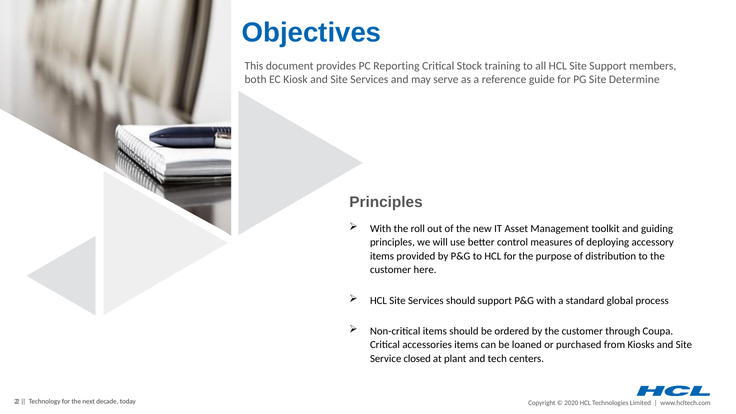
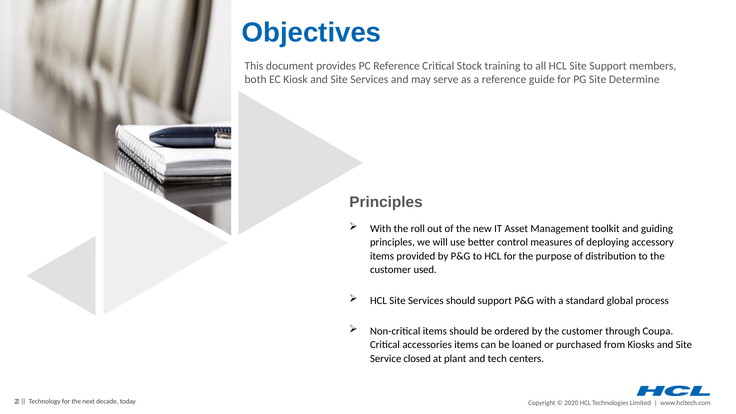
PC Reporting: Reporting -> Reference
here: here -> used
